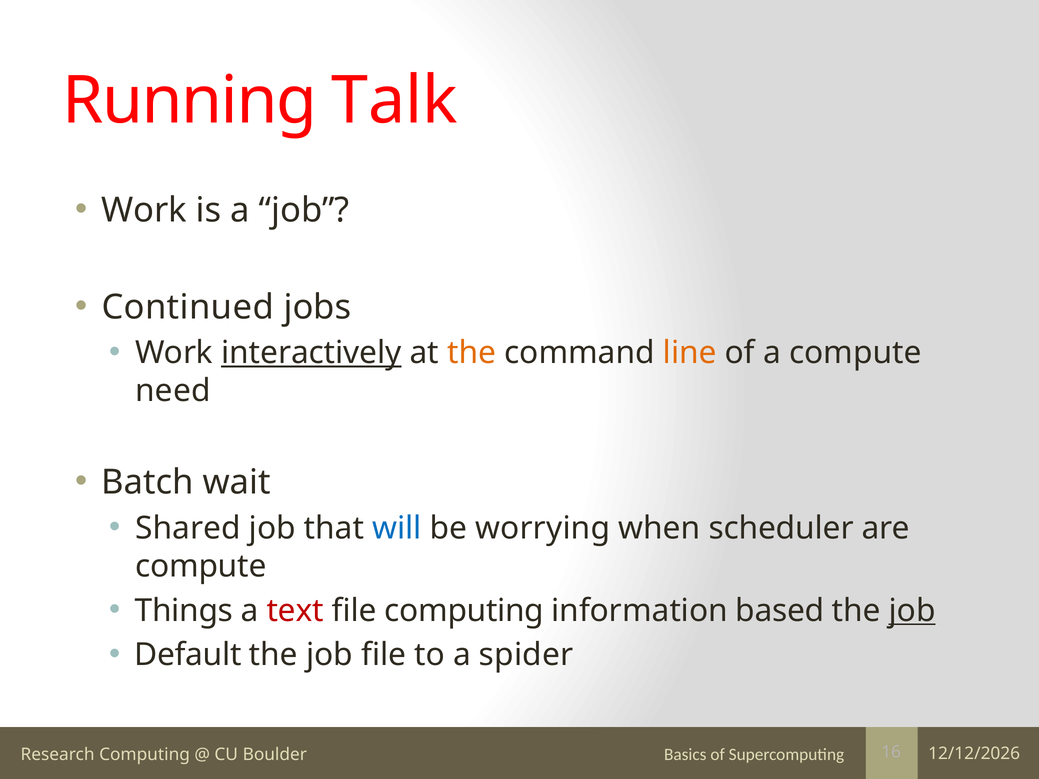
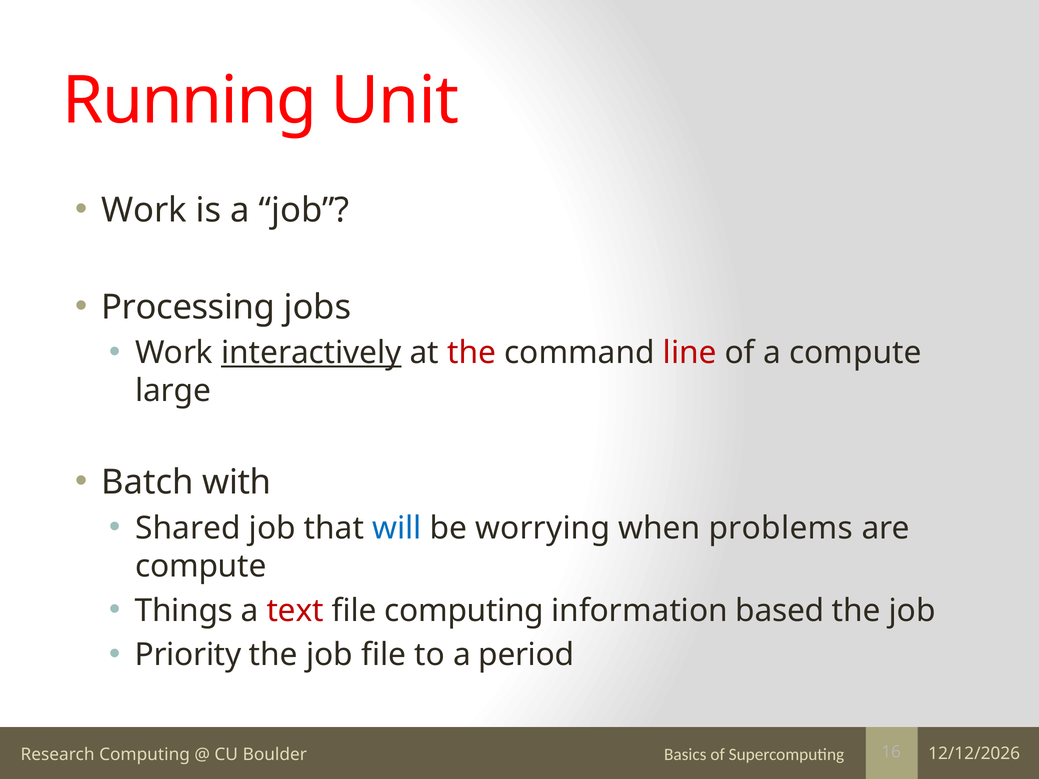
Talk: Talk -> Unit
Continued: Continued -> Processing
the at (472, 353) colour: orange -> red
line colour: orange -> red
need: need -> large
wait: wait -> with
scheduler: scheduler -> problems
job at (912, 611) underline: present -> none
Default: Default -> Priority
spider: spider -> period
